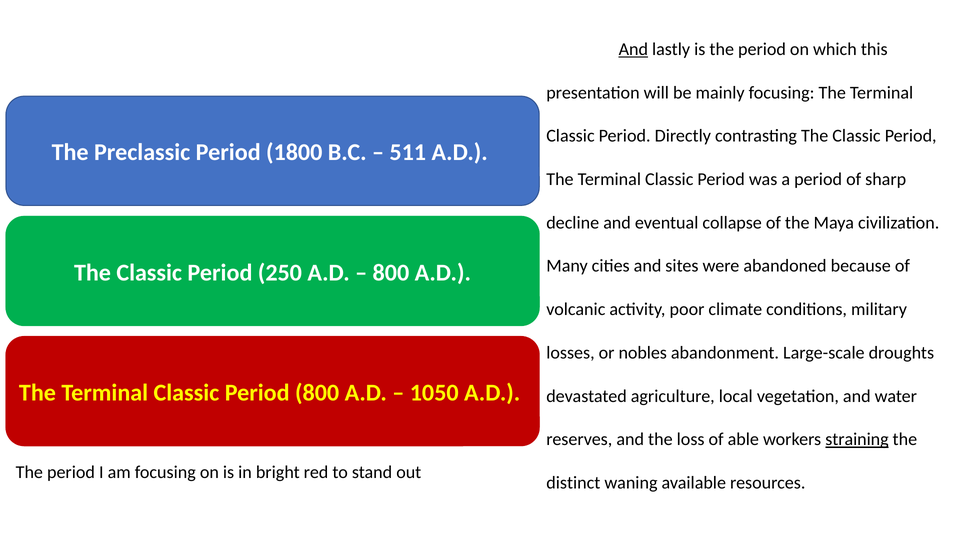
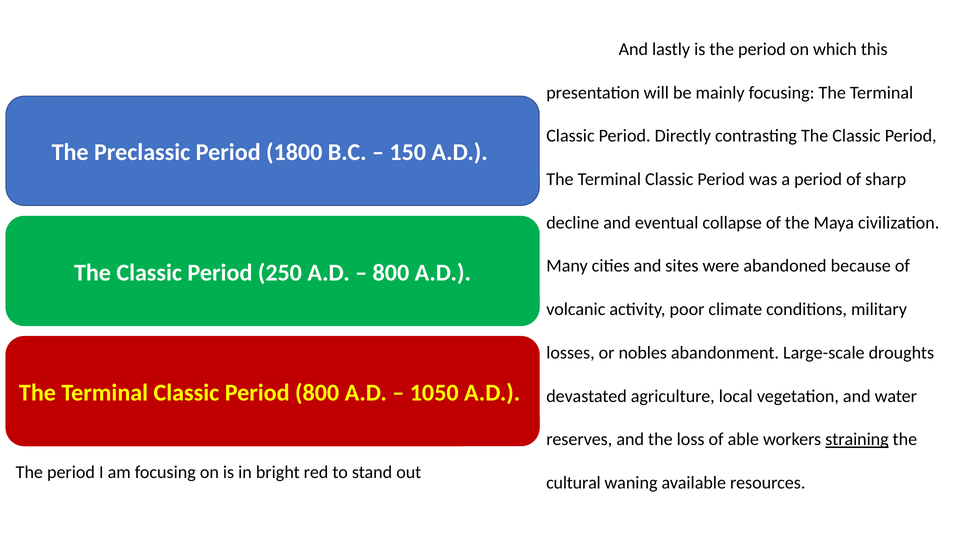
And at (633, 49) underline: present -> none
511: 511 -> 150
distinct: distinct -> cultural
